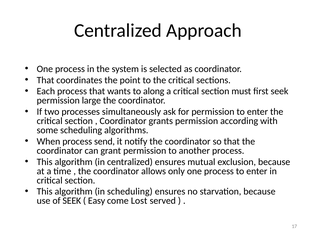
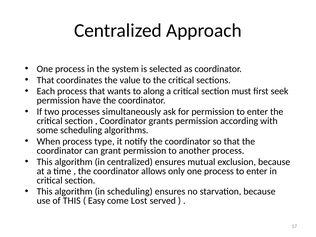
point: point -> value
large: large -> have
send: send -> type
of SEEK: SEEK -> THIS
